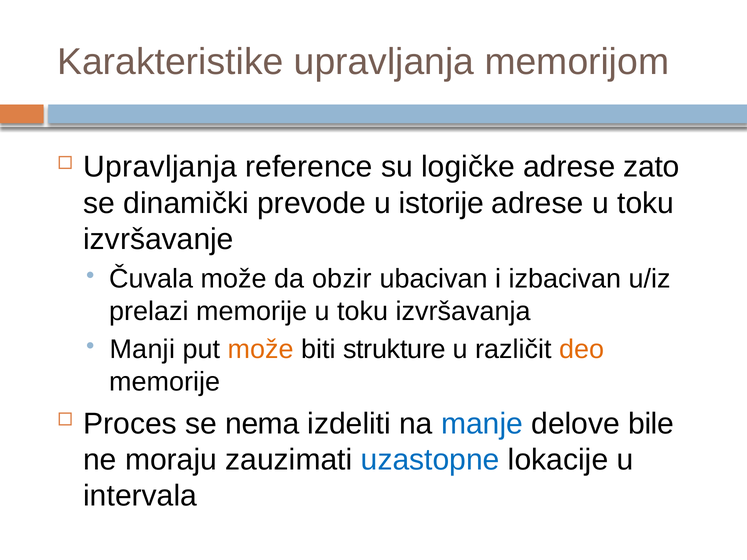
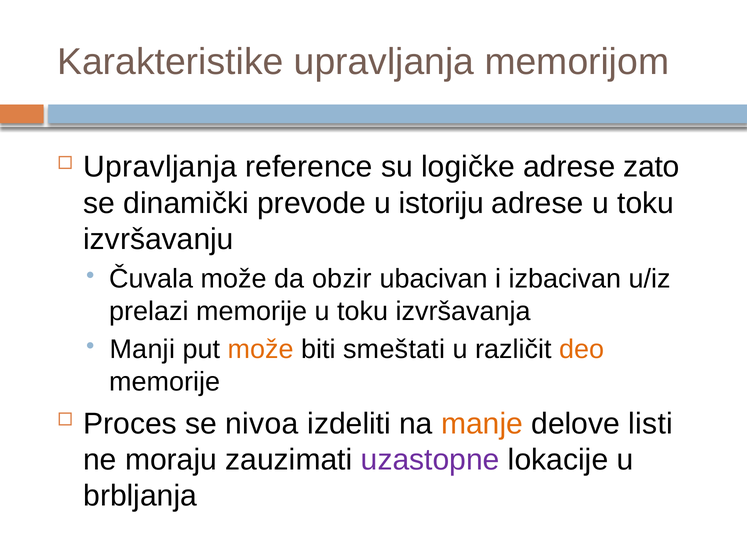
istorije: istorije -> istoriju
izvršavanje: izvršavanje -> izvršavanju
strukture: strukture -> smeštati
nema: nema -> nivoa
manje colour: blue -> orange
bile: bile -> listi
uzastopne colour: blue -> purple
intervala: intervala -> brbljanja
